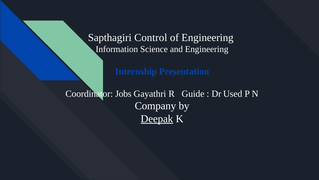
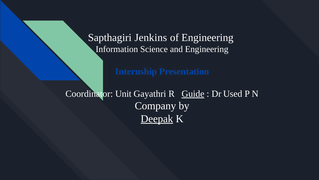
Control: Control -> Jenkins
Jobs: Jobs -> Unit
Guide underline: none -> present
